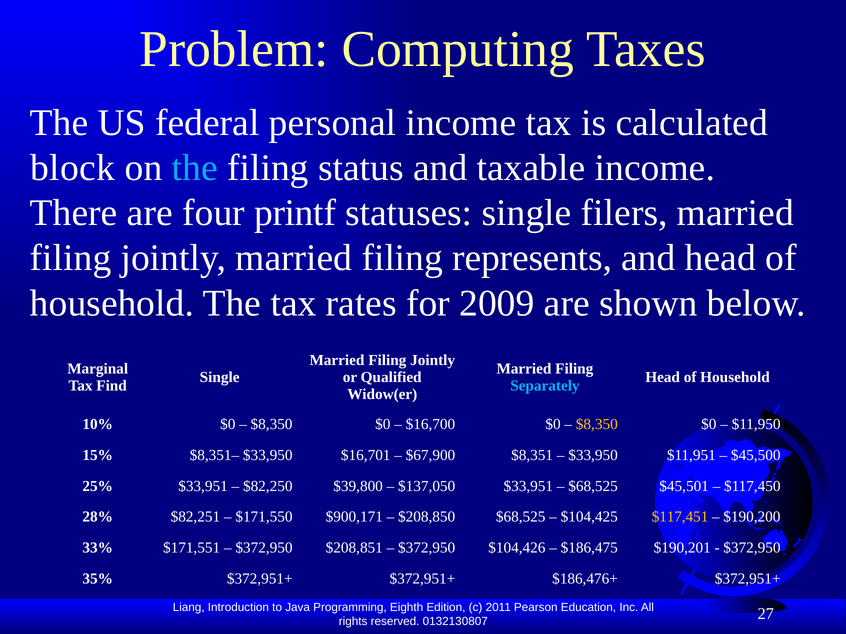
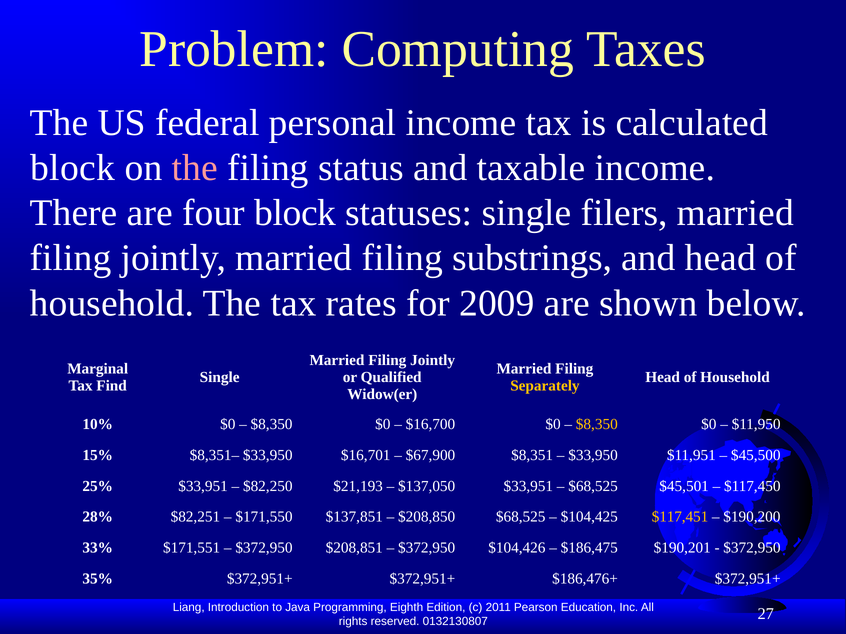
the at (195, 168) colour: light blue -> pink
four printf: printf -> block
represents: represents -> substrings
Separately colour: light blue -> yellow
$39,800: $39,800 -> $21,193
$900,171: $900,171 -> $137,851
